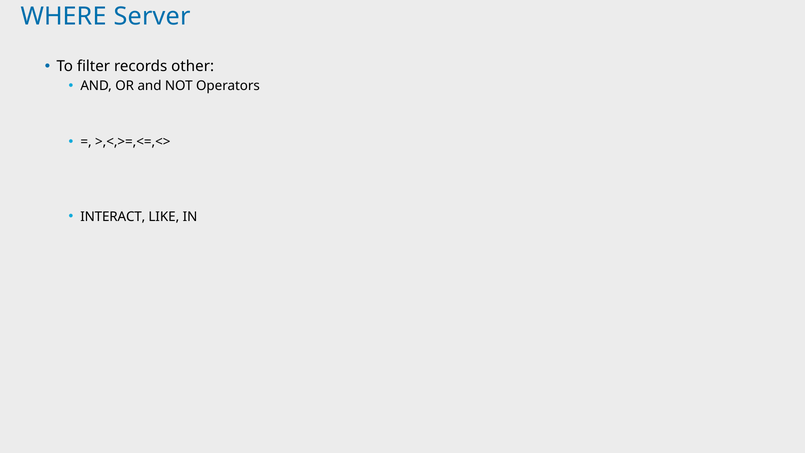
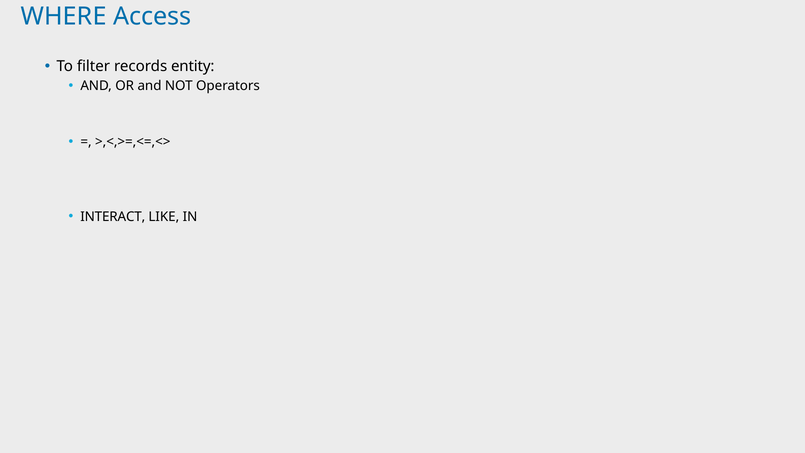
Server: Server -> Access
other: other -> entity
